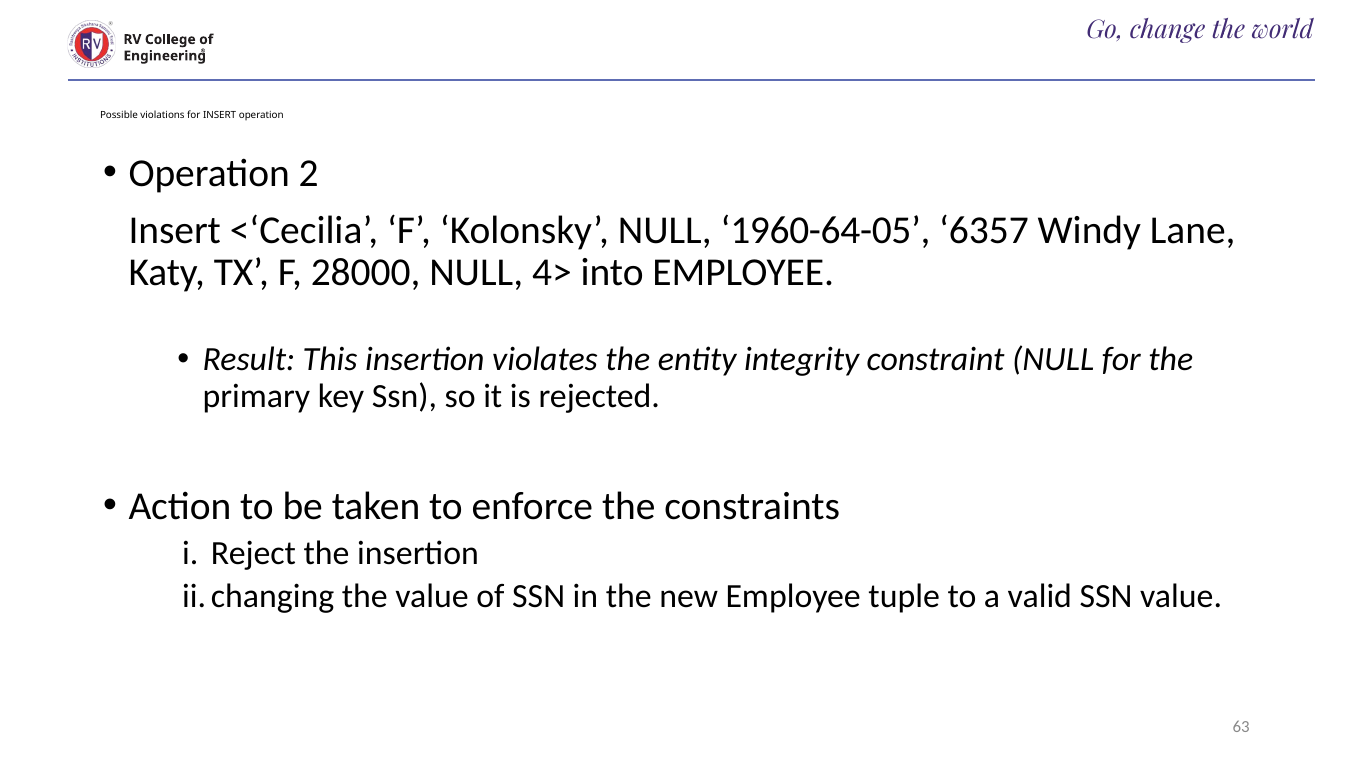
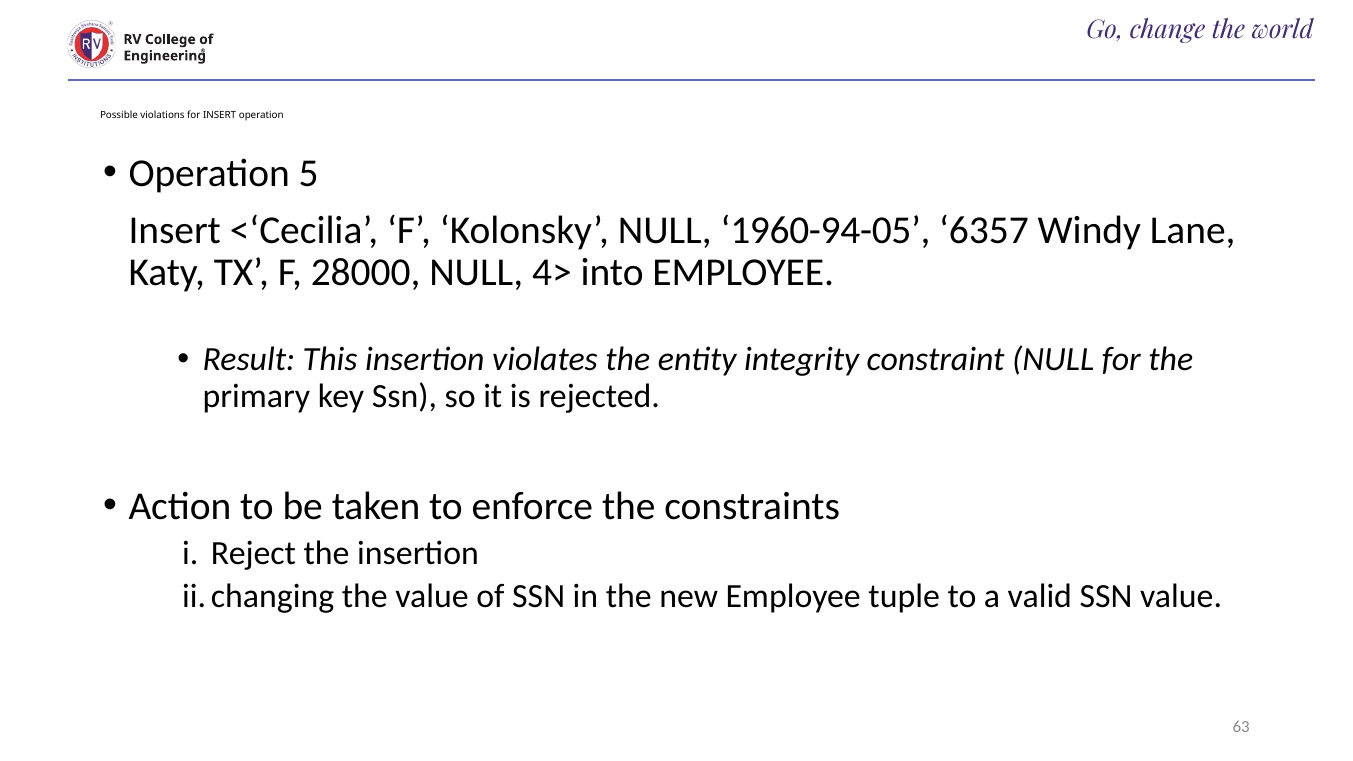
2: 2 -> 5
1960-64-05: 1960-64-05 -> 1960-94-05
